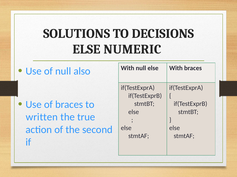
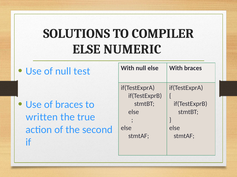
DECISIONS: DECISIONS -> COMPILER
also: also -> test
